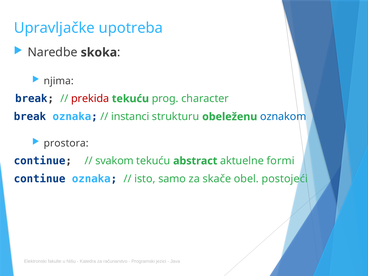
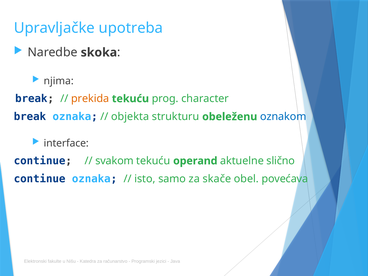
prekida colour: red -> orange
instanci: instanci -> objekta
prostora: prostora -> interface
abstract: abstract -> operand
formi: formi -> slično
postojeći: postojeći -> povećava
